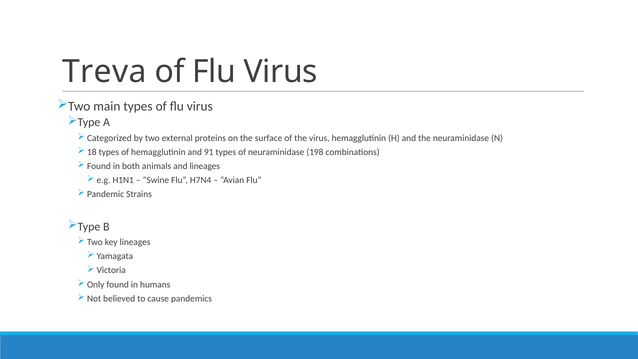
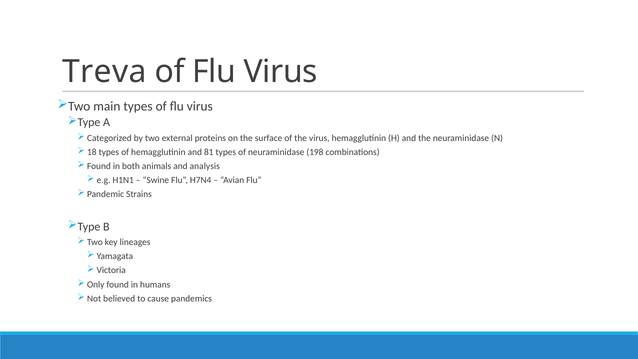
91: 91 -> 81
and lineages: lineages -> analysis
